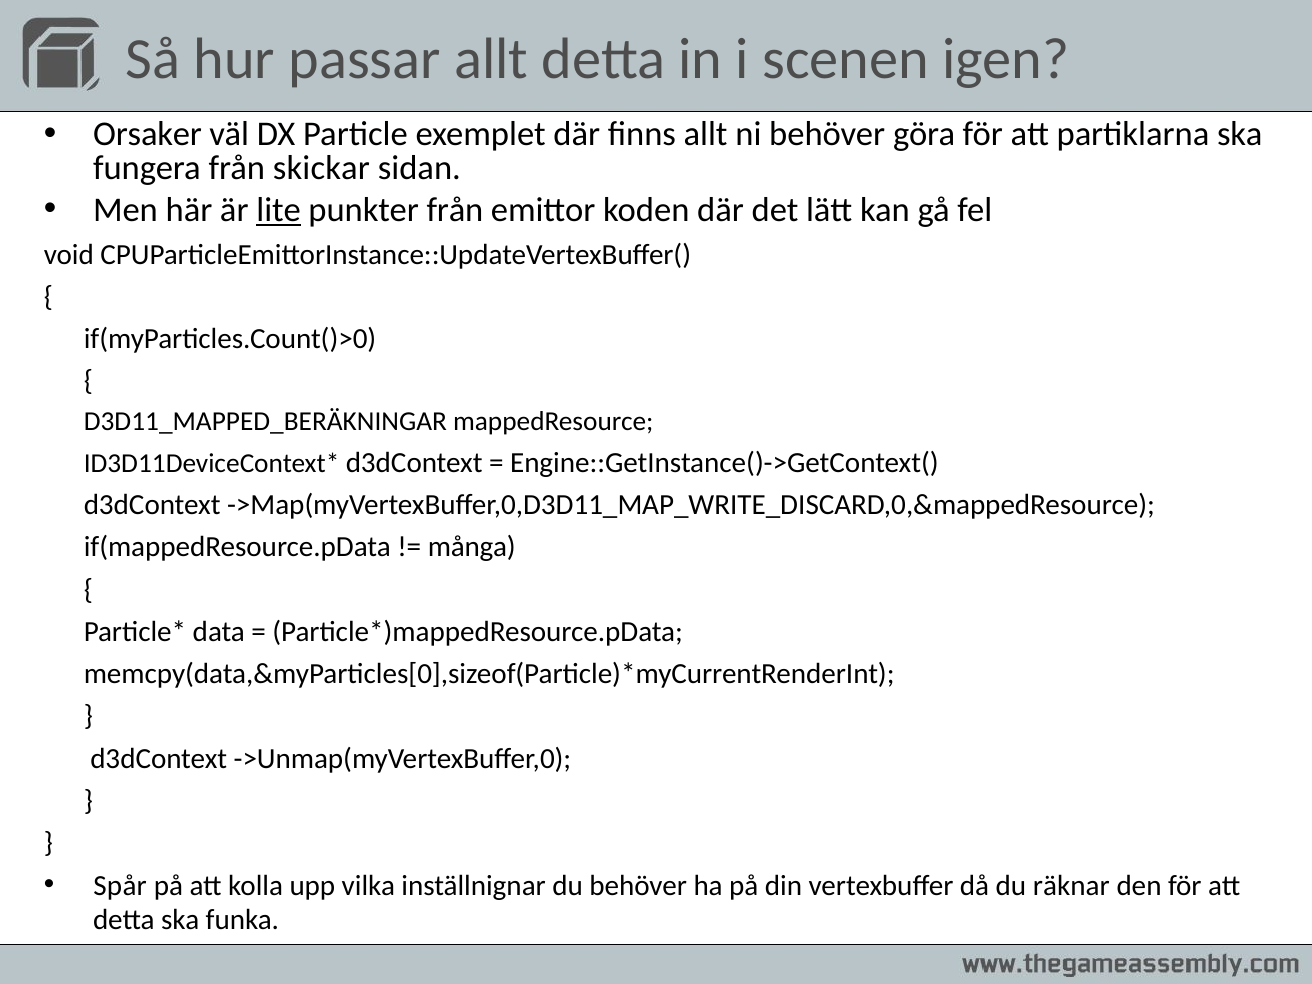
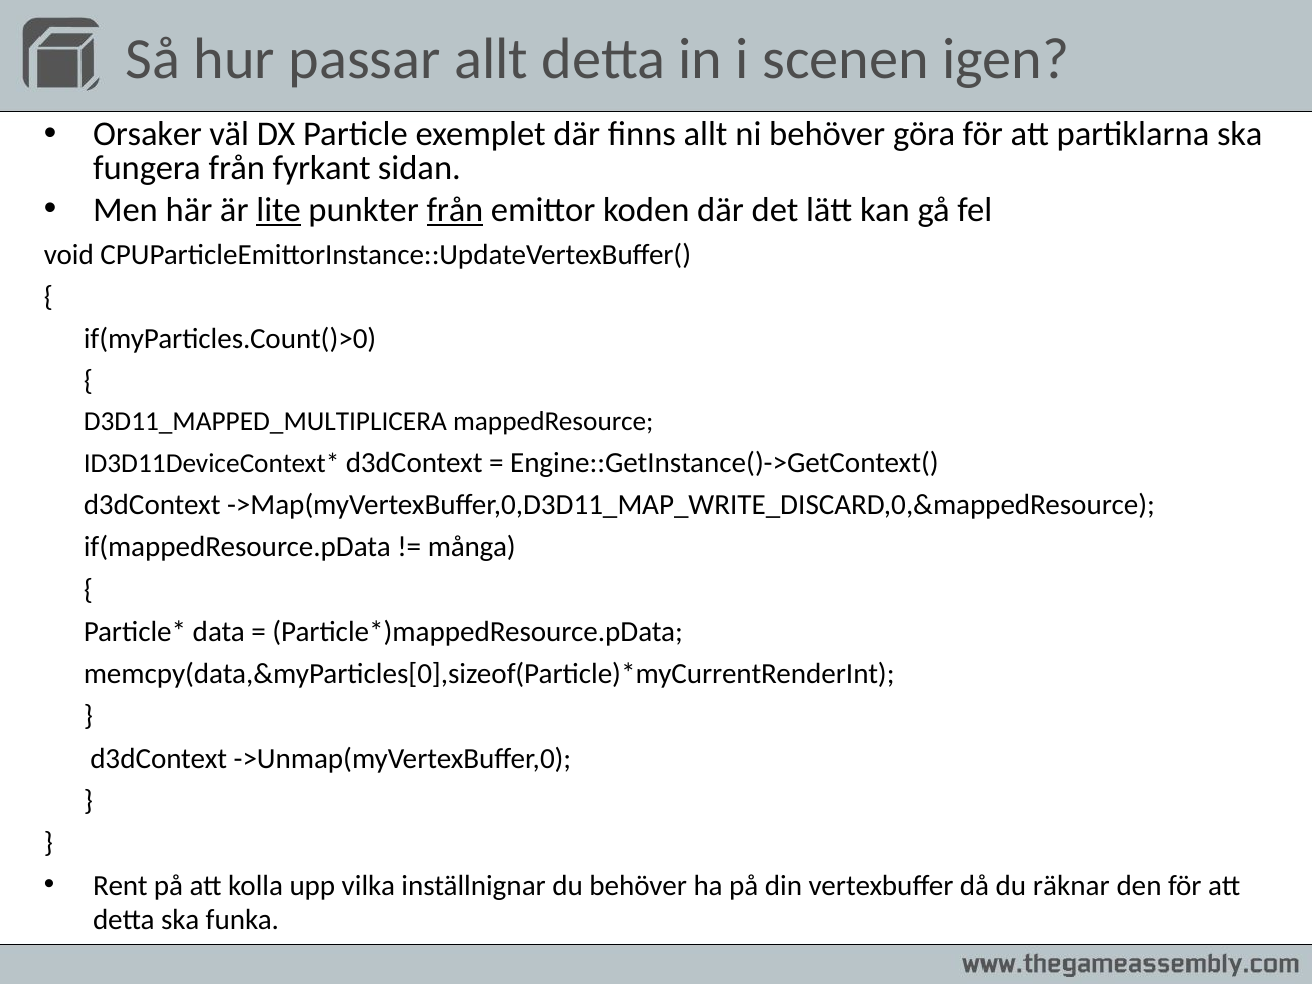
skickar: skickar -> fyrkant
från at (455, 210) underline: none -> present
D3D11_MAPPED_BERÄKNINGAR: D3D11_MAPPED_BERÄKNINGAR -> D3D11_MAPPED_MULTIPLICERA
Spår: Spår -> Rent
